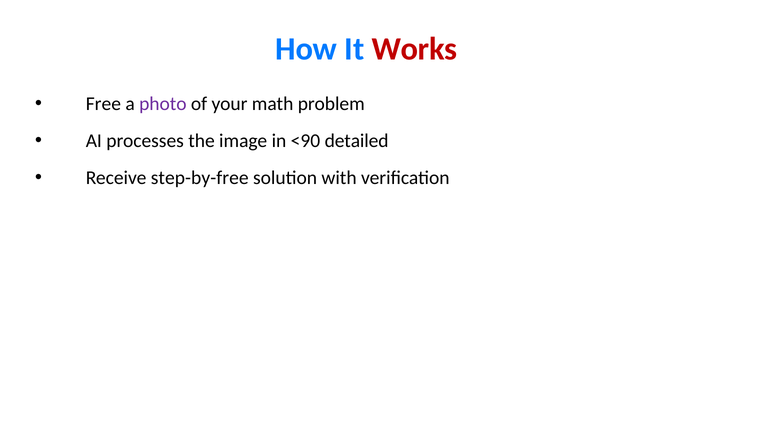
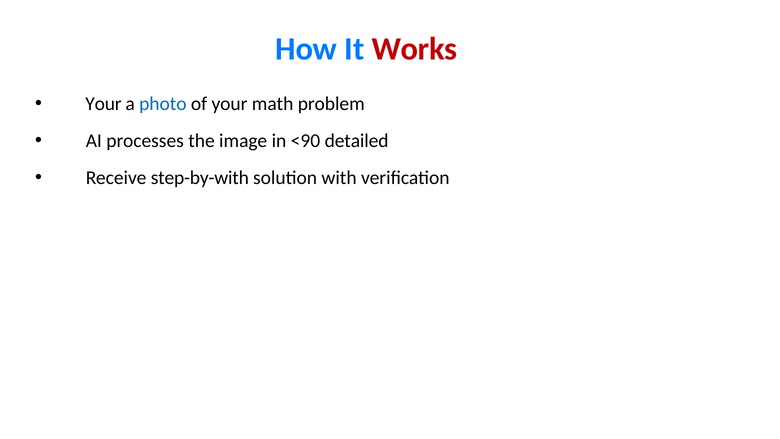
Free at (103, 104): Free -> Your
photo colour: purple -> blue
step-by-free: step-by-free -> step-by-with
